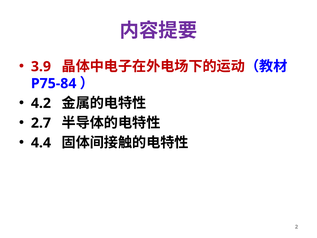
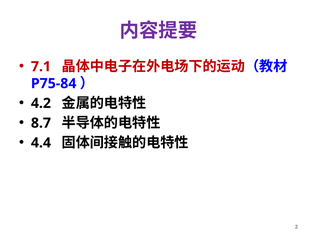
3.9: 3.9 -> 7.1
2.7: 2.7 -> 8.7
